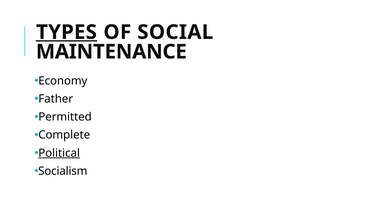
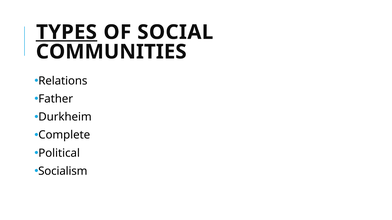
MAINTENANCE: MAINTENANCE -> COMMUNITIES
Economy: Economy -> Relations
Permitted: Permitted -> Durkheim
Political underline: present -> none
